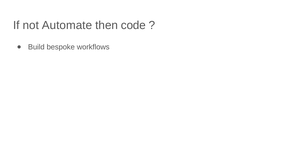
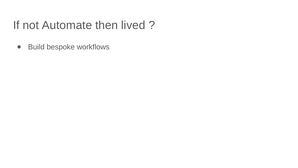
code: code -> lived
